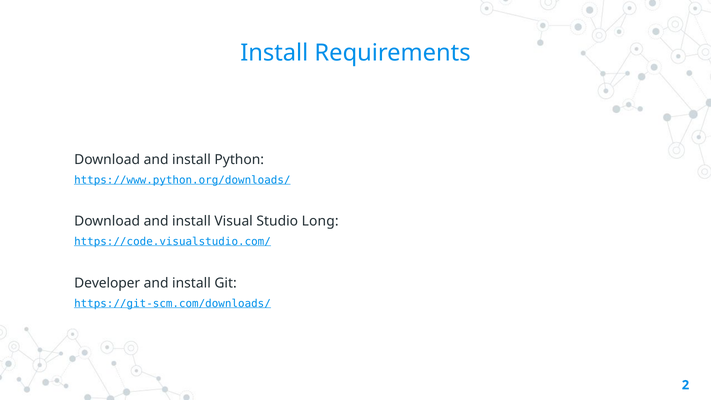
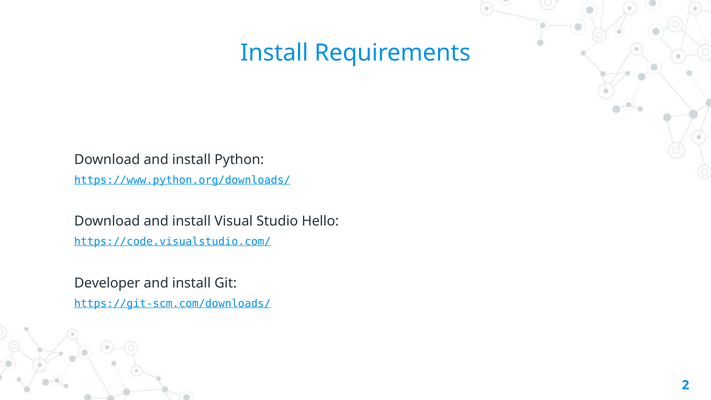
Long: Long -> Hello
